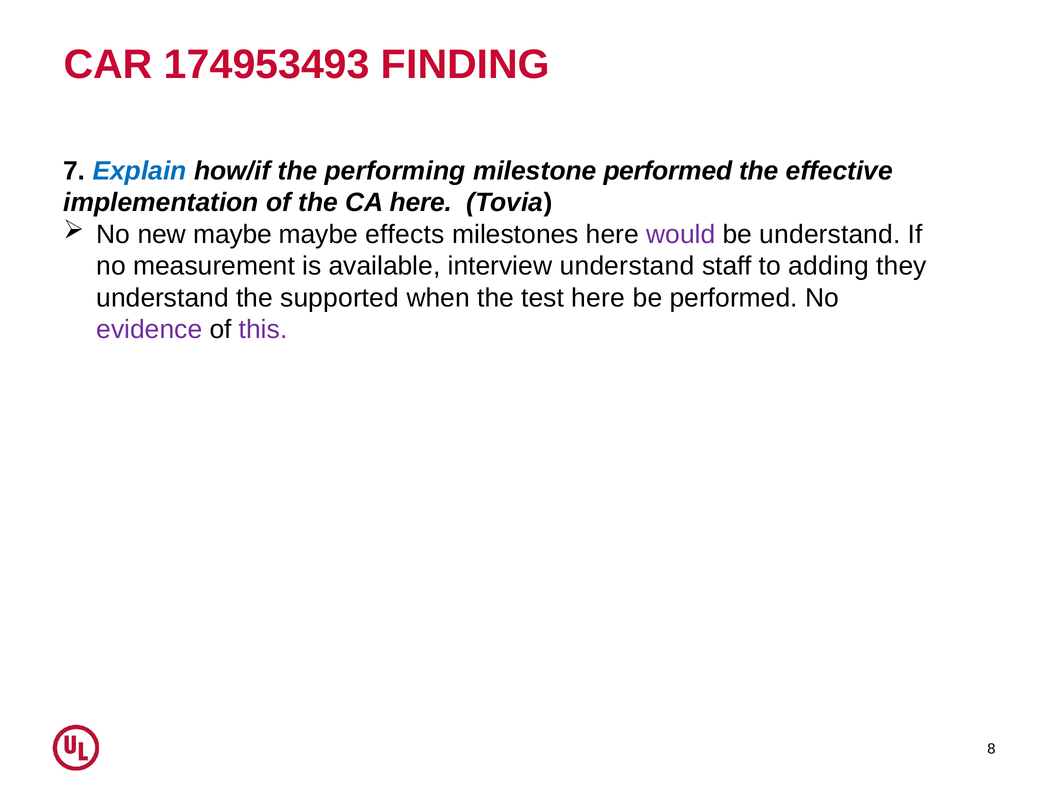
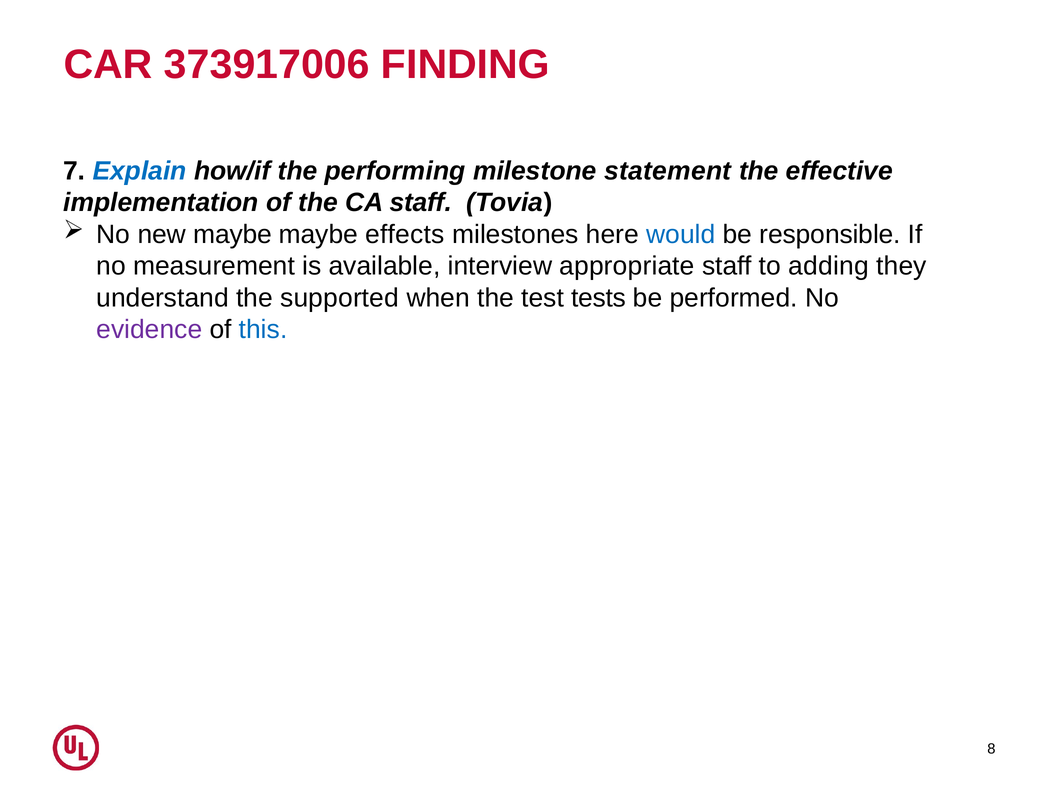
174953493: 174953493 -> 373917006
milestone performed: performed -> statement
CA here: here -> staff
would colour: purple -> blue
be understand: understand -> responsible
interview understand: understand -> appropriate
test here: here -> tests
this colour: purple -> blue
